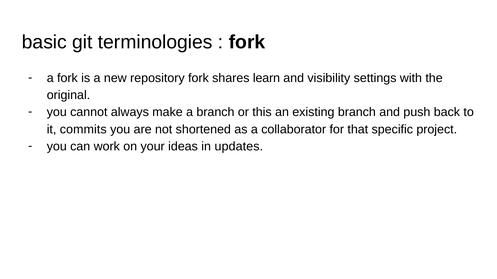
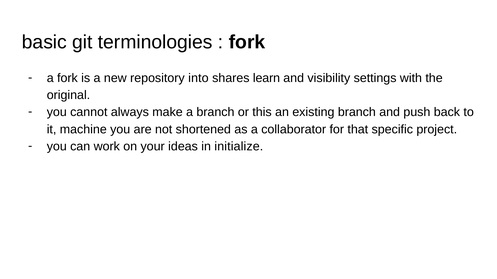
repository fork: fork -> into
commits: commits -> machine
updates: updates -> initialize
